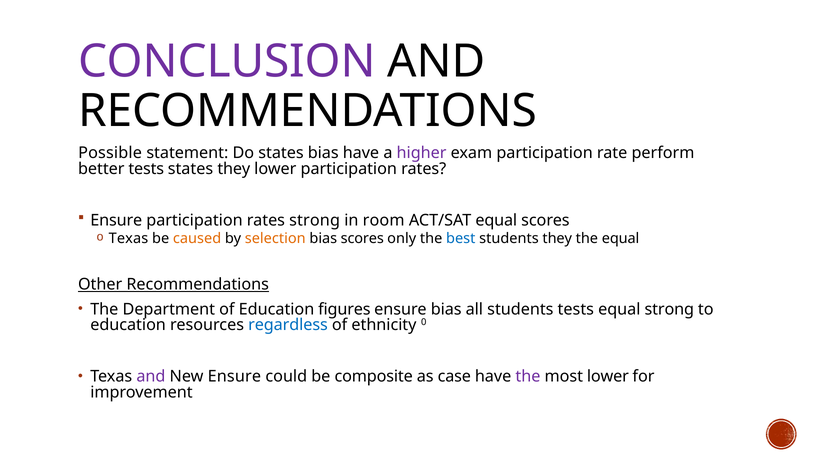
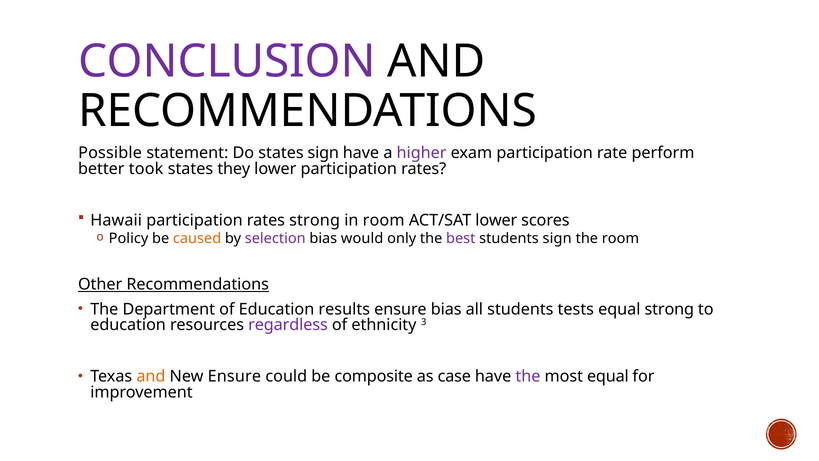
states bias: bias -> sign
better tests: tests -> took
Ensure at (116, 220): Ensure -> Hawaii
ACT/SAT equal: equal -> lower
Texas at (128, 238): Texas -> Policy
selection colour: orange -> purple
bias scores: scores -> would
best colour: blue -> purple
students they: they -> sign
the equal: equal -> room
figures: figures -> results
regardless colour: blue -> purple
0: 0 -> 3
and at (151, 376) colour: purple -> orange
most lower: lower -> equal
